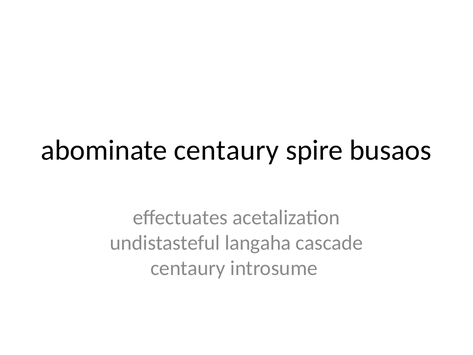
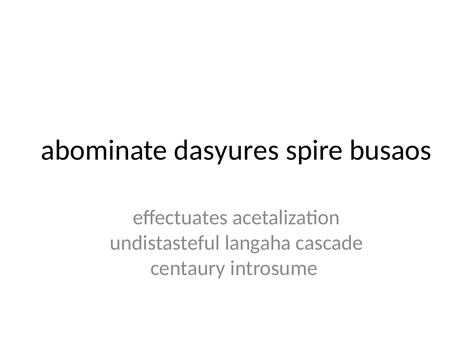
abominate centaury: centaury -> dasyures
